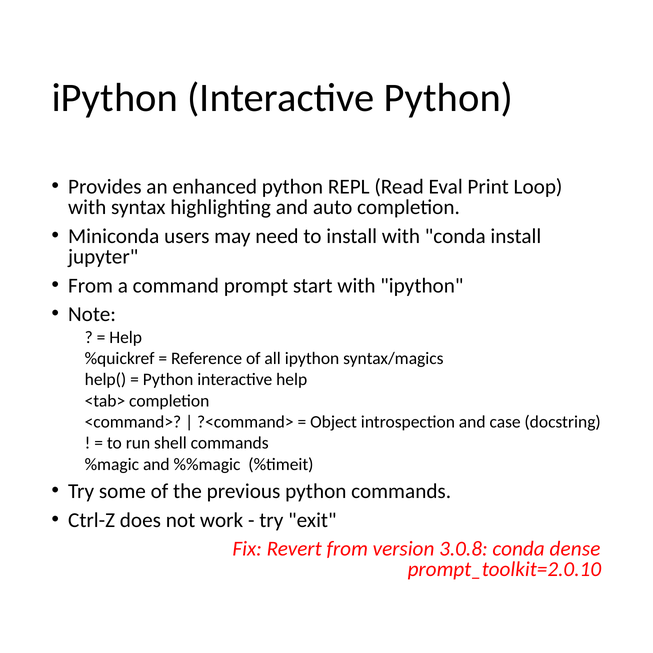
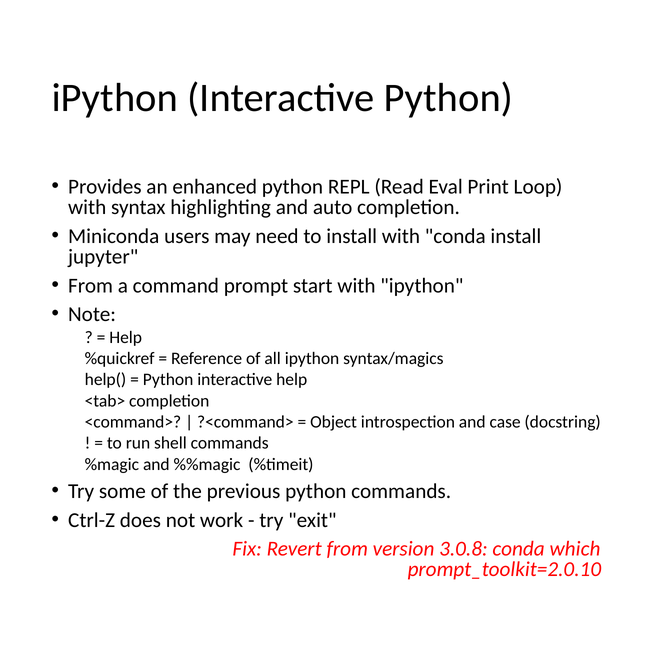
dense: dense -> which
